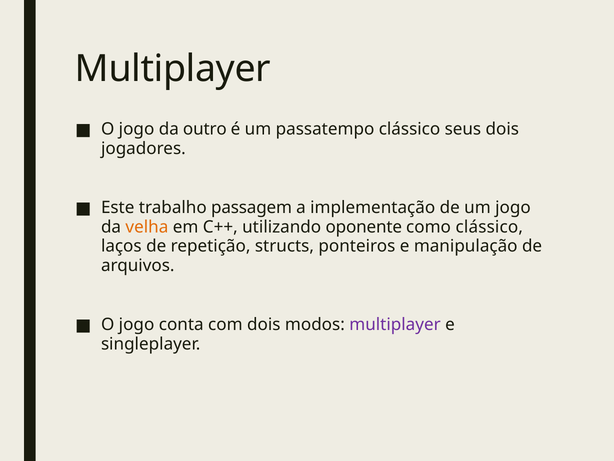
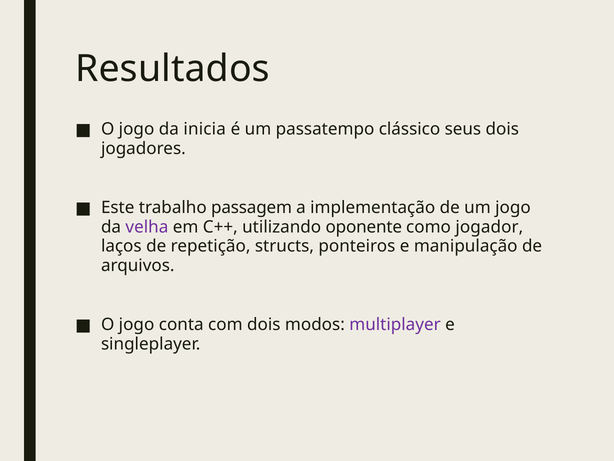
Multiplayer at (173, 69): Multiplayer -> Resultados
outro: outro -> inicia
velha colour: orange -> purple
como clássico: clássico -> jogador
